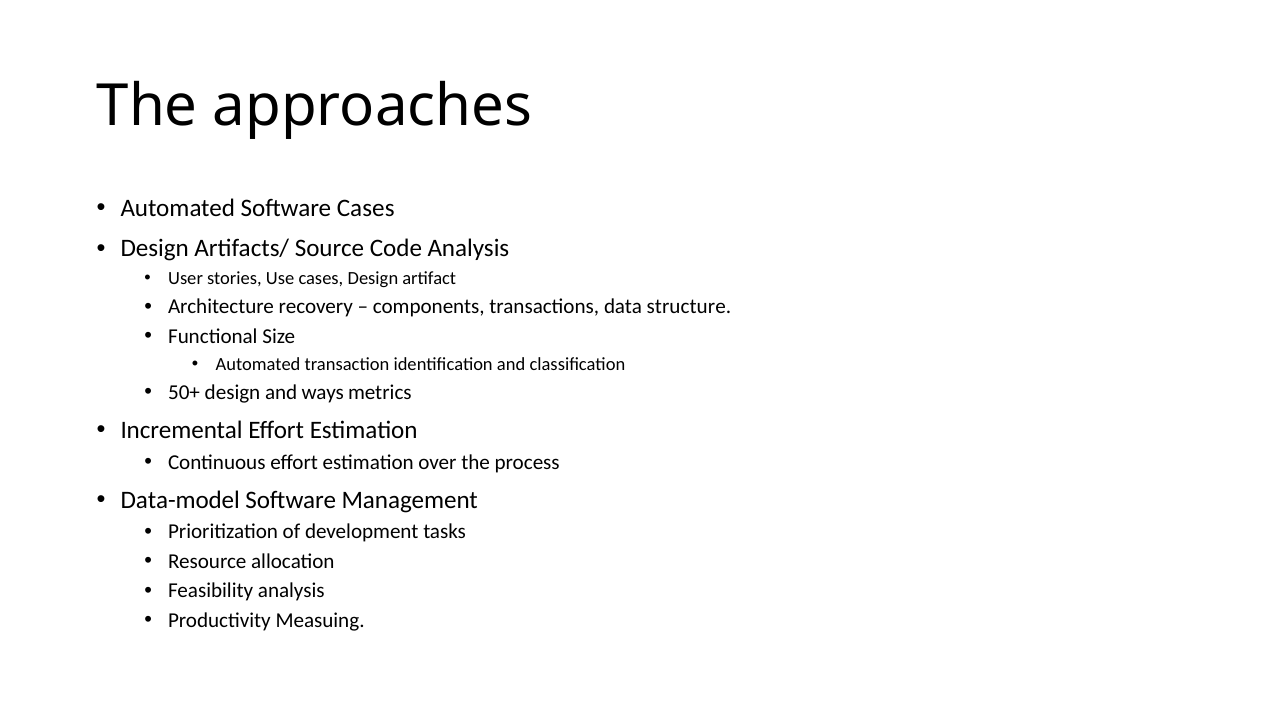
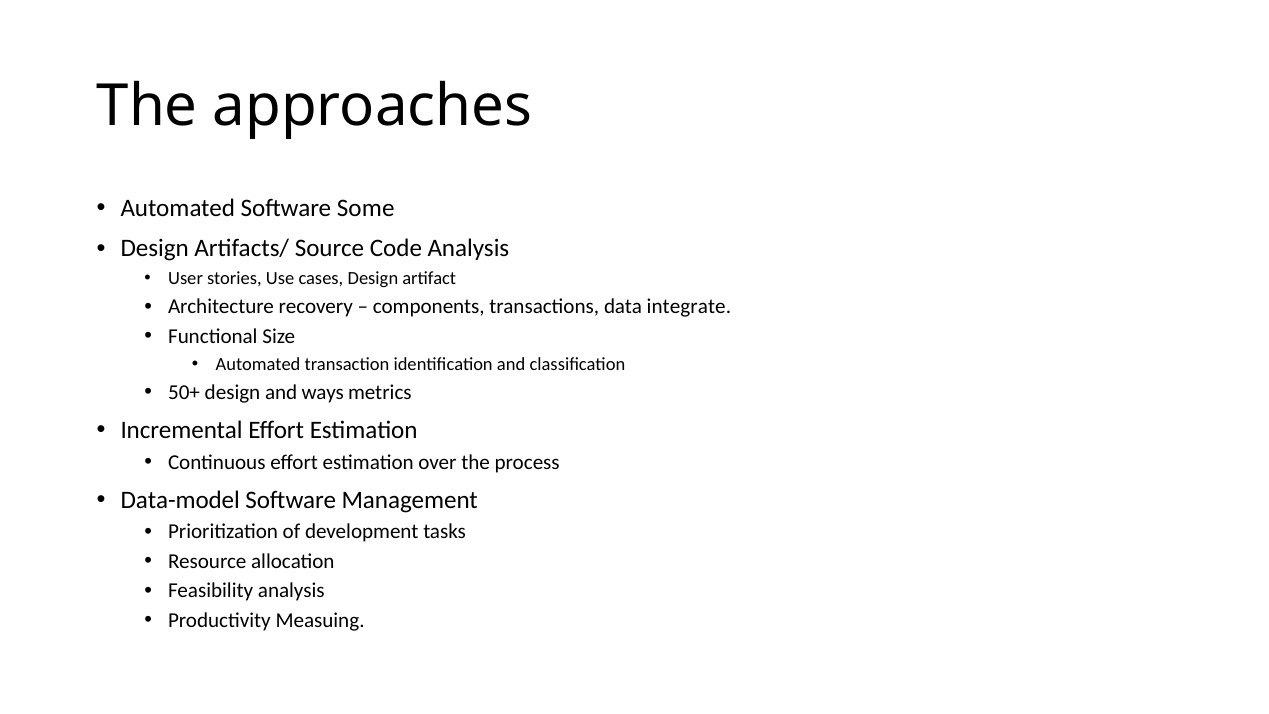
Software Cases: Cases -> Some
structure: structure -> integrate
